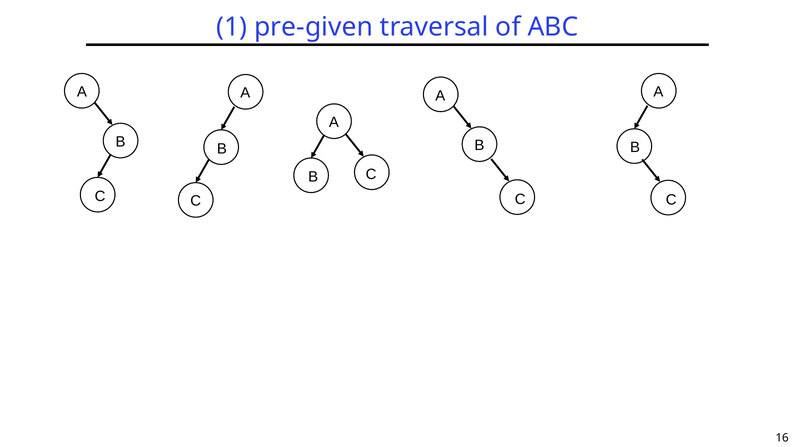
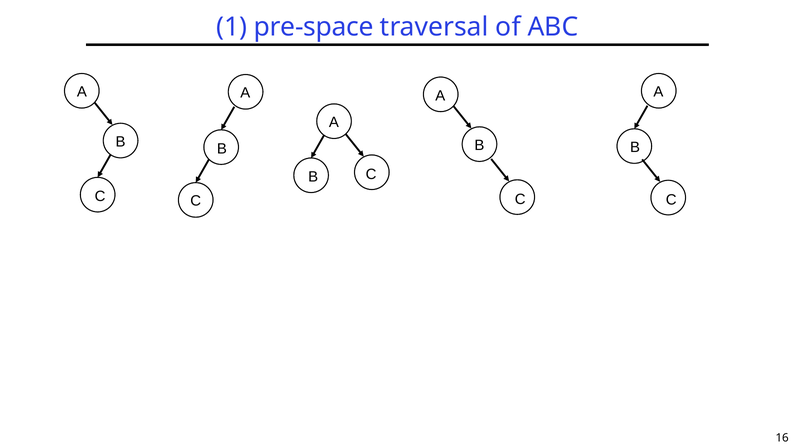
pre-given: pre-given -> pre-space
